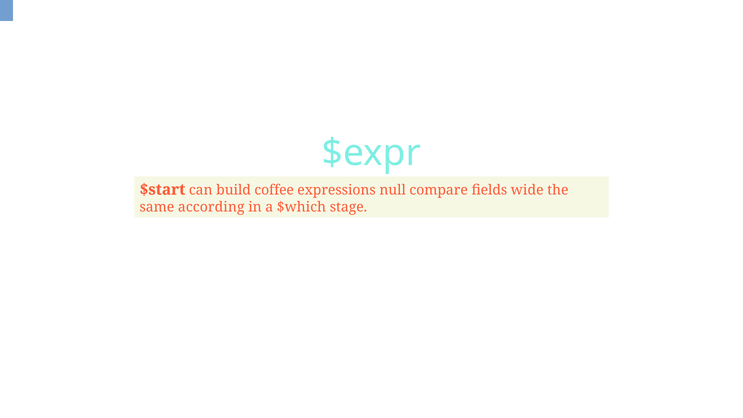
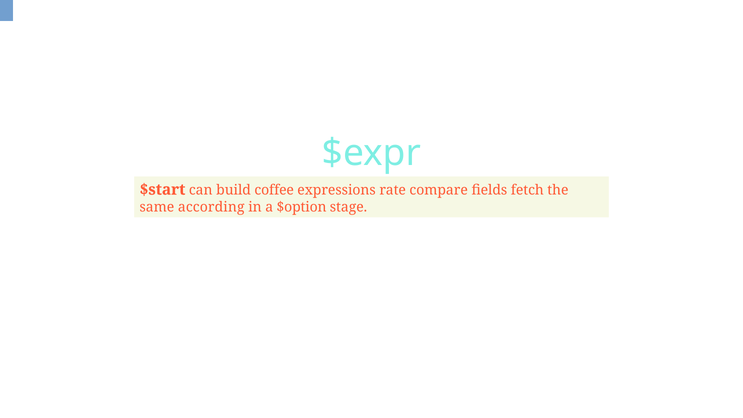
null: null -> rate
wide: wide -> fetch
$which: $which -> $option
